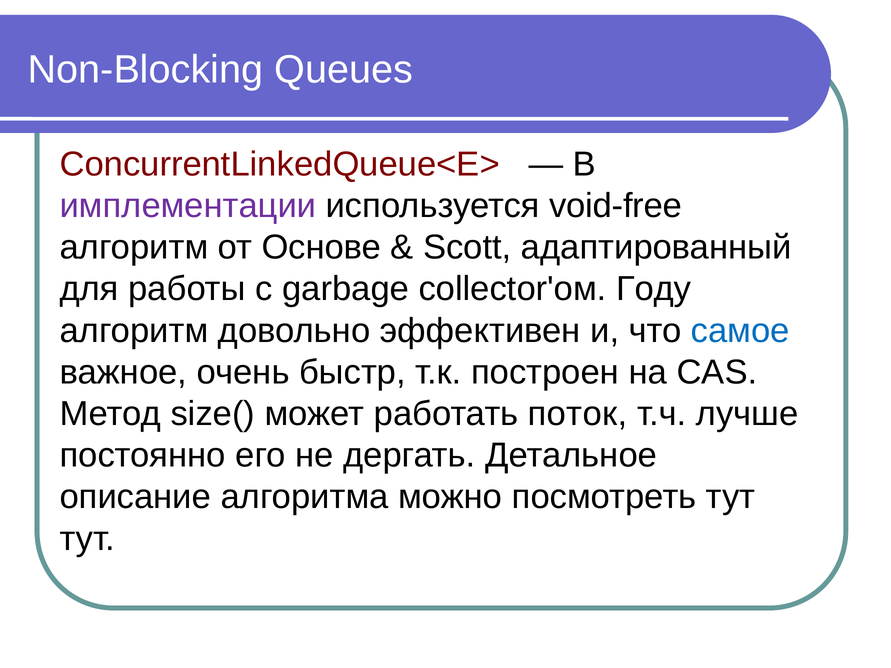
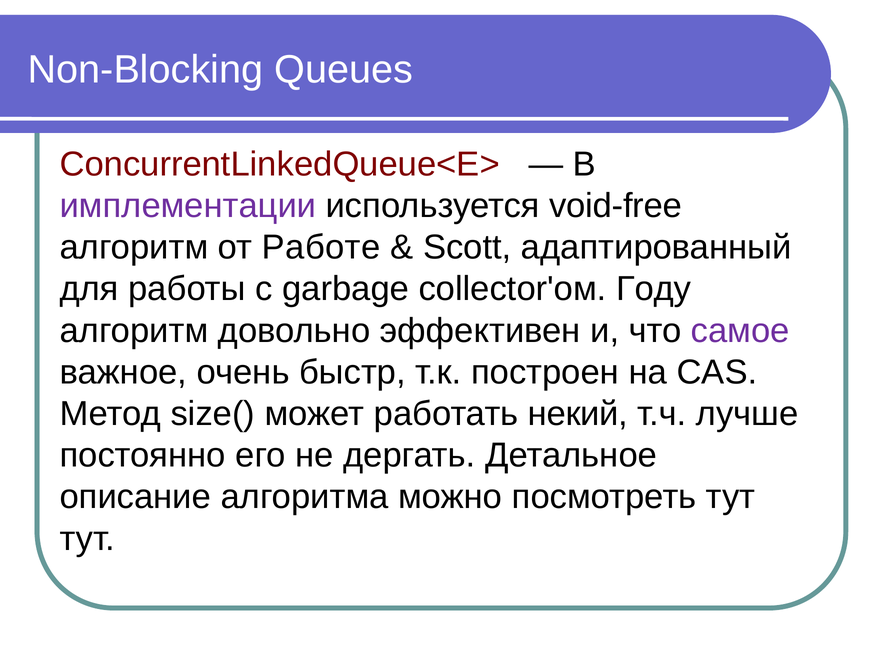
Основе: Основе -> Работе
самое colour: blue -> purple
поток: поток -> некий
